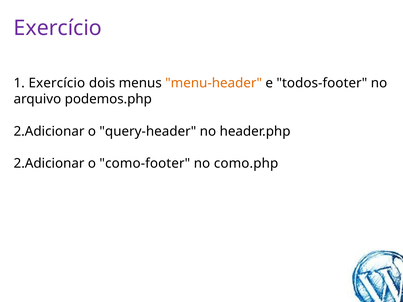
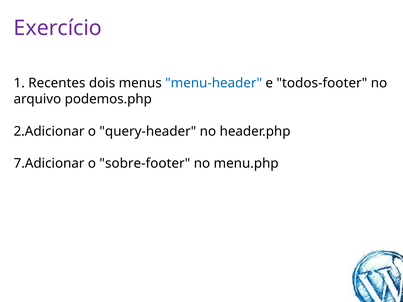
1 Exercício: Exercício -> Recentes
menu-header colour: orange -> blue
2.Adicionar at (49, 164): 2.Adicionar -> 7.Adicionar
como-footer: como-footer -> sobre-footer
como.php: como.php -> menu.php
